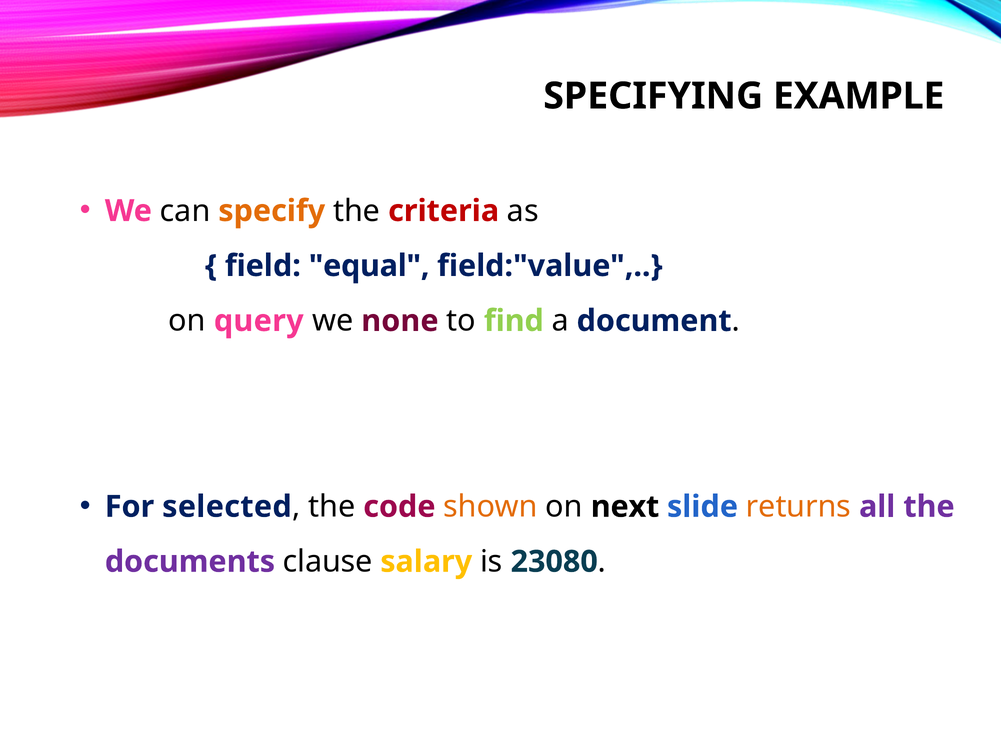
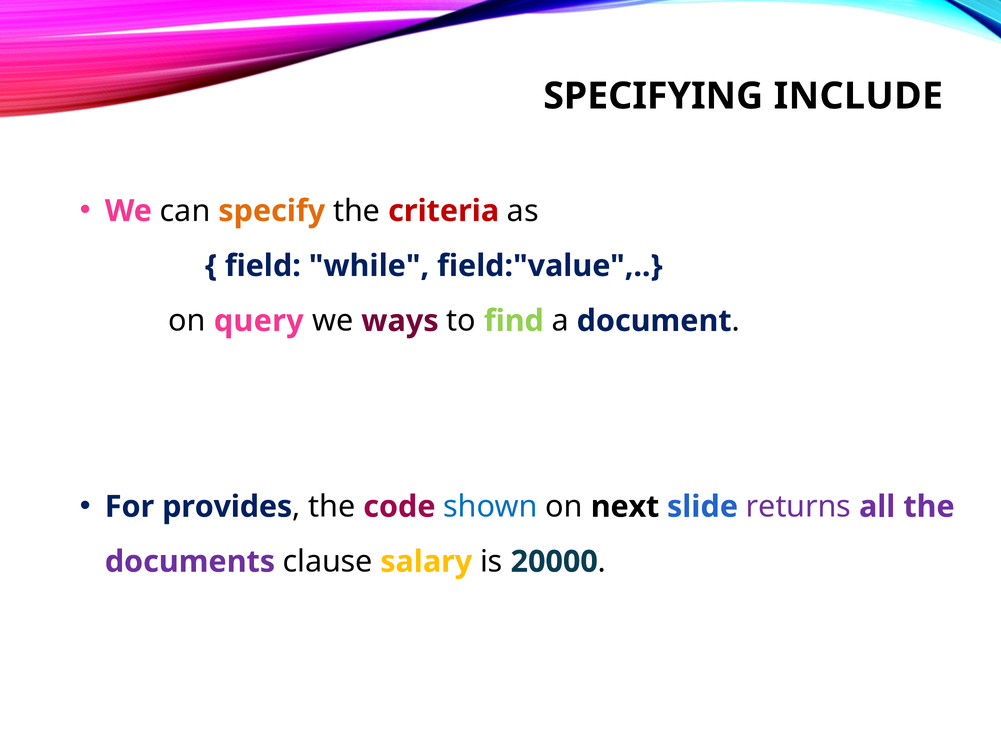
EXAMPLE: EXAMPLE -> INCLUDE
equal: equal -> while
none: none -> ways
selected: selected -> provides
shown colour: orange -> blue
returns colour: orange -> purple
23080: 23080 -> 20000
